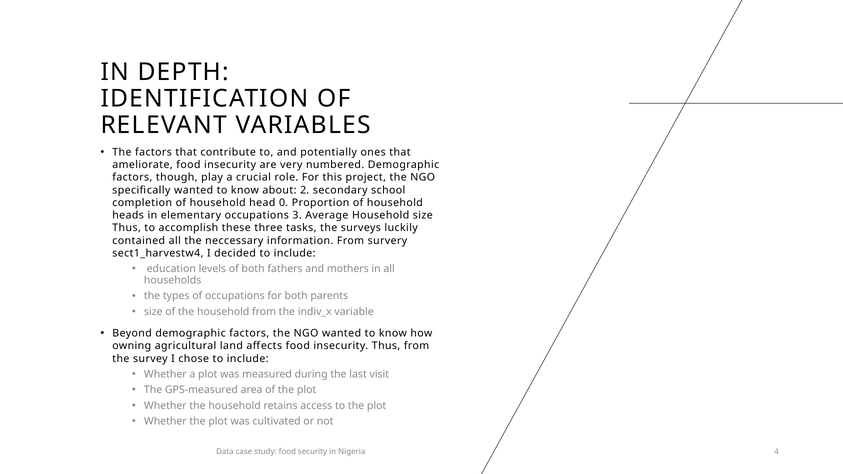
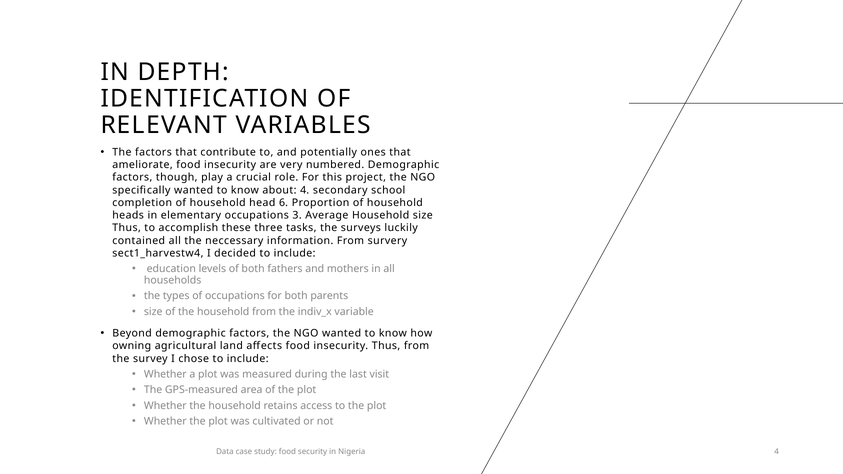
about 2: 2 -> 4
0: 0 -> 6
